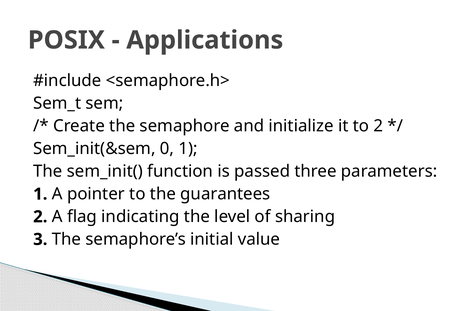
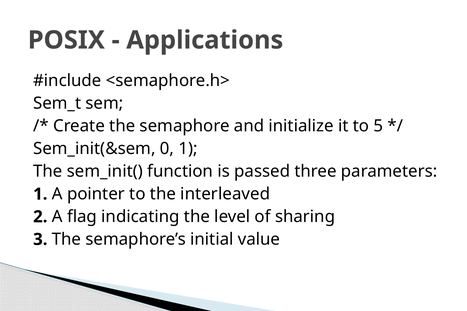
to 2: 2 -> 5
guarantees: guarantees -> interleaved
